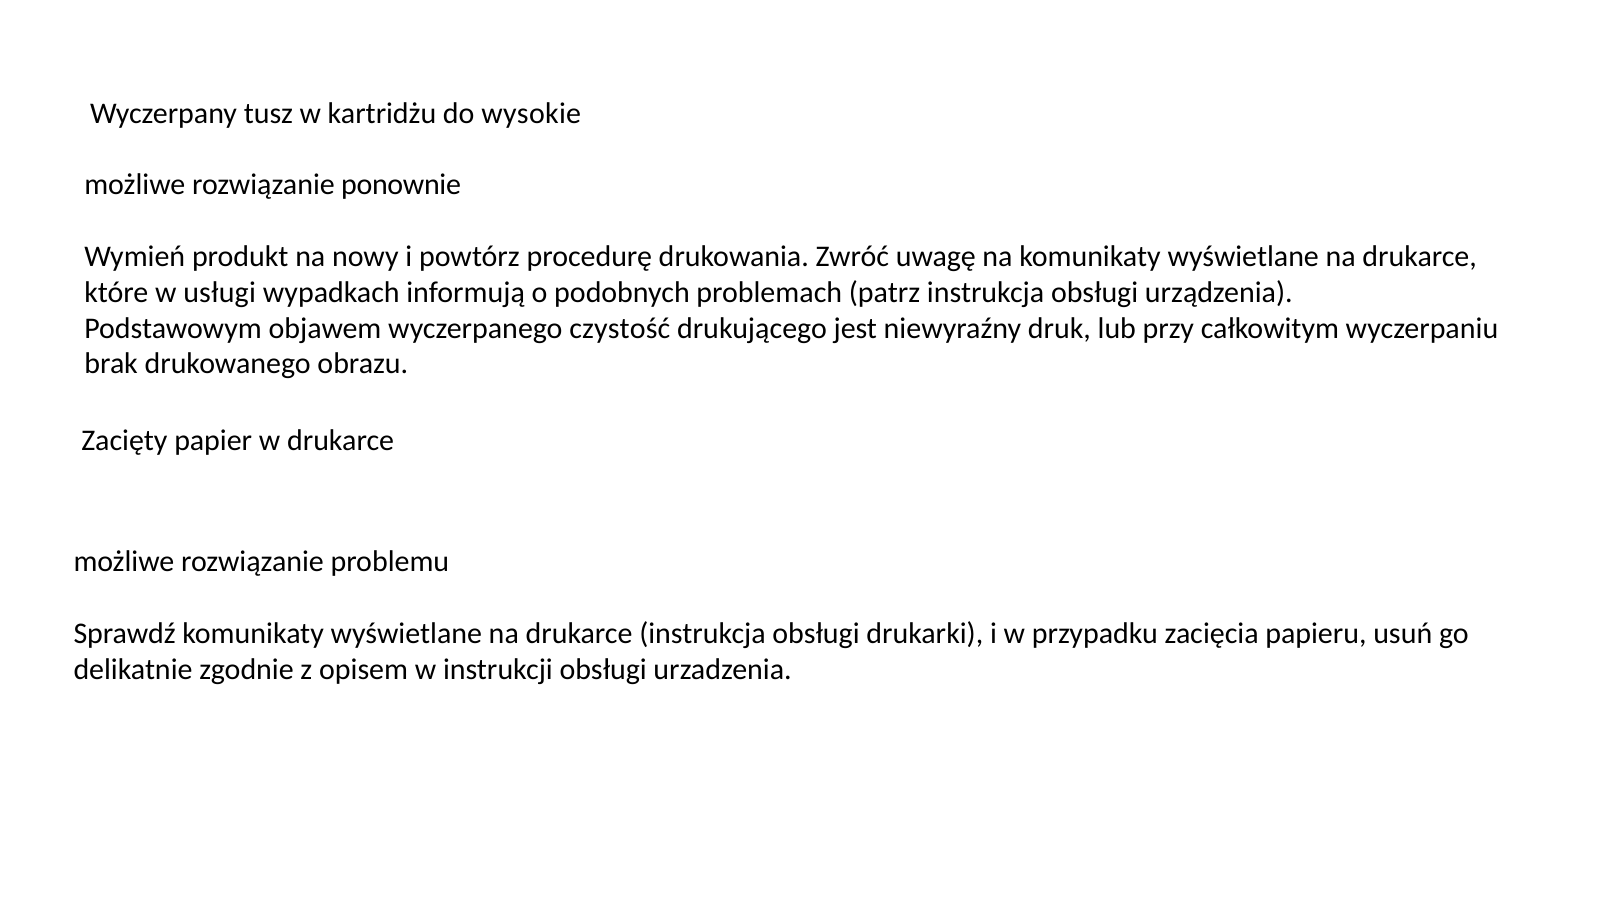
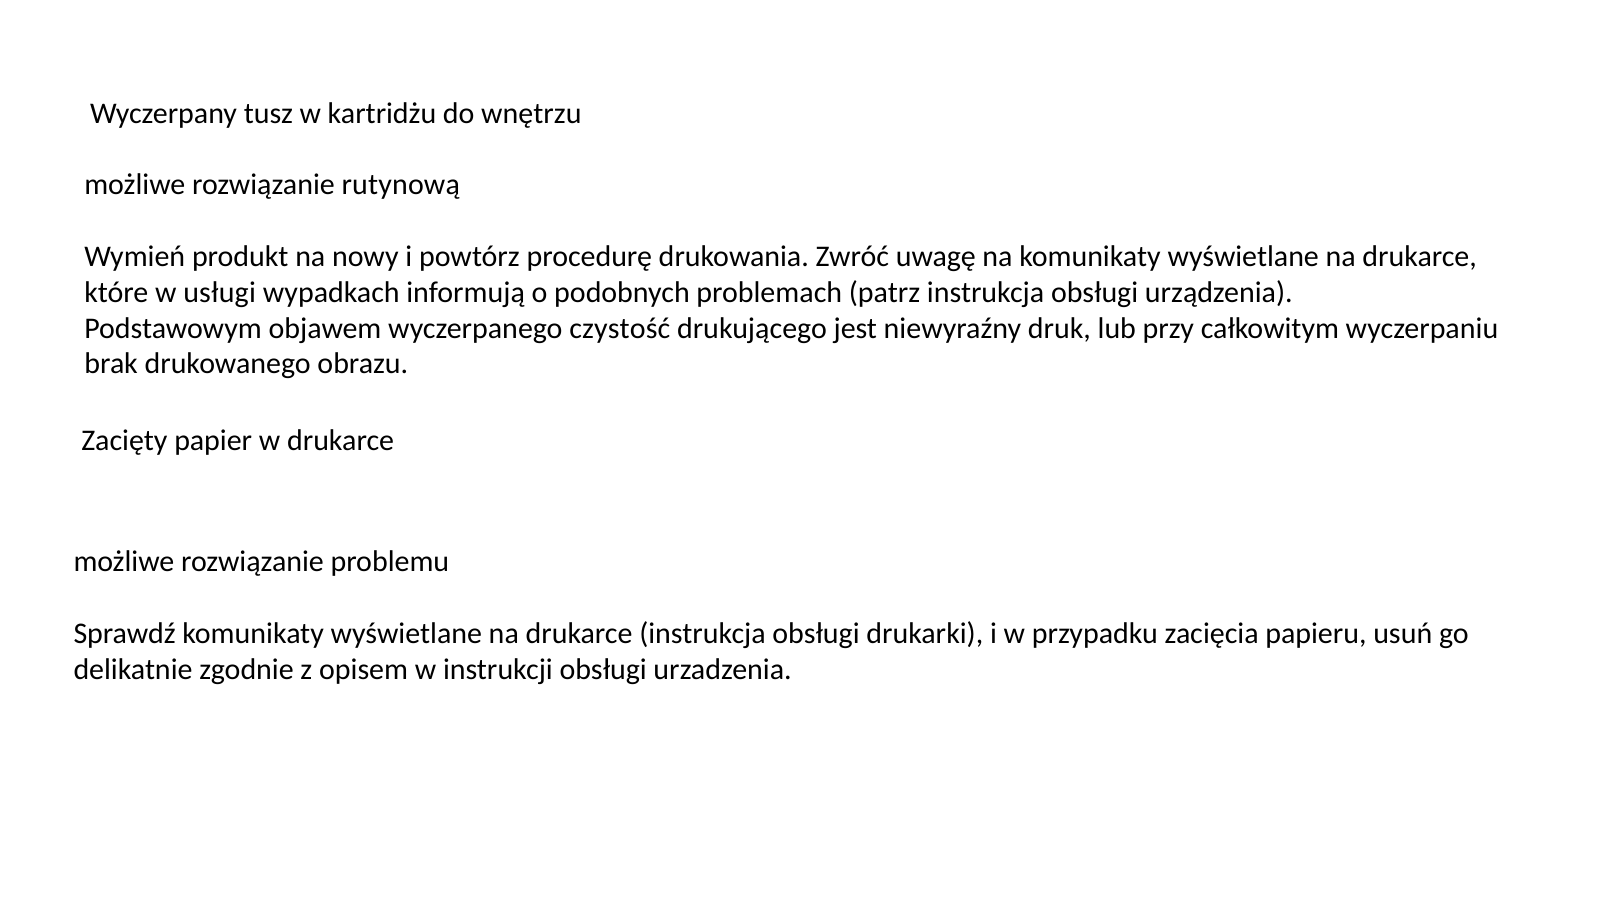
wysokie: wysokie -> wnętrzu
ponownie: ponownie -> rutynową
